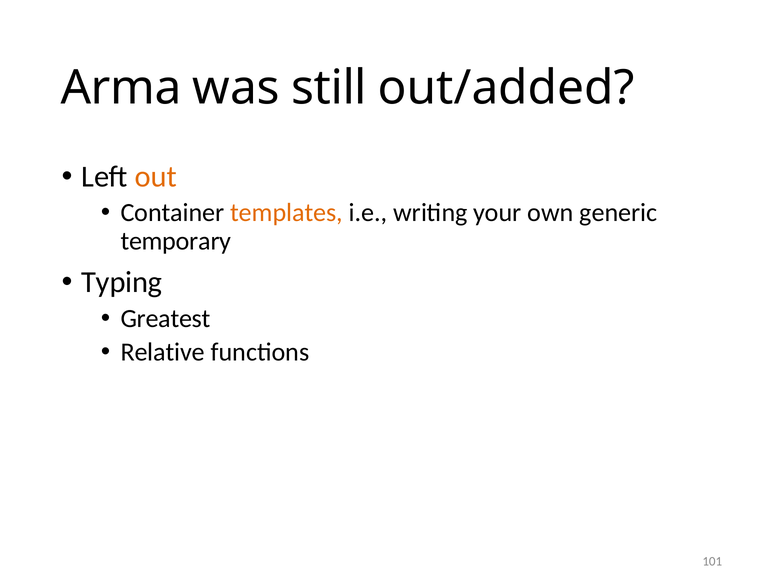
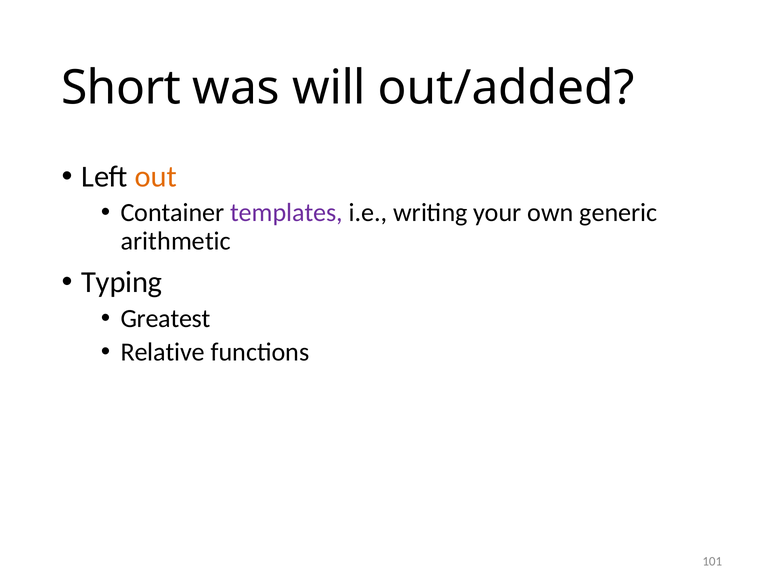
Arma: Arma -> Short
still: still -> will
templates colour: orange -> purple
temporary: temporary -> arithmetic
